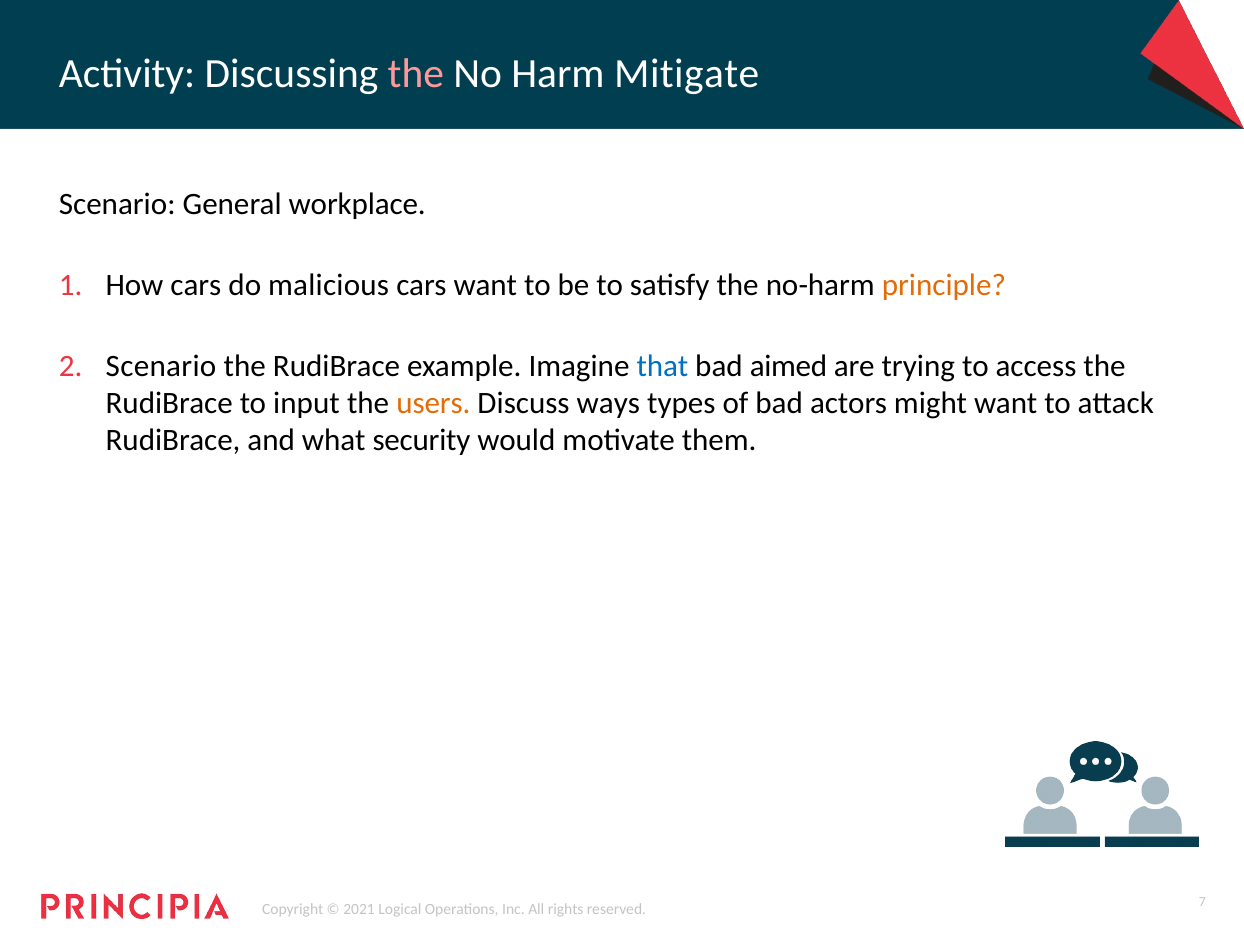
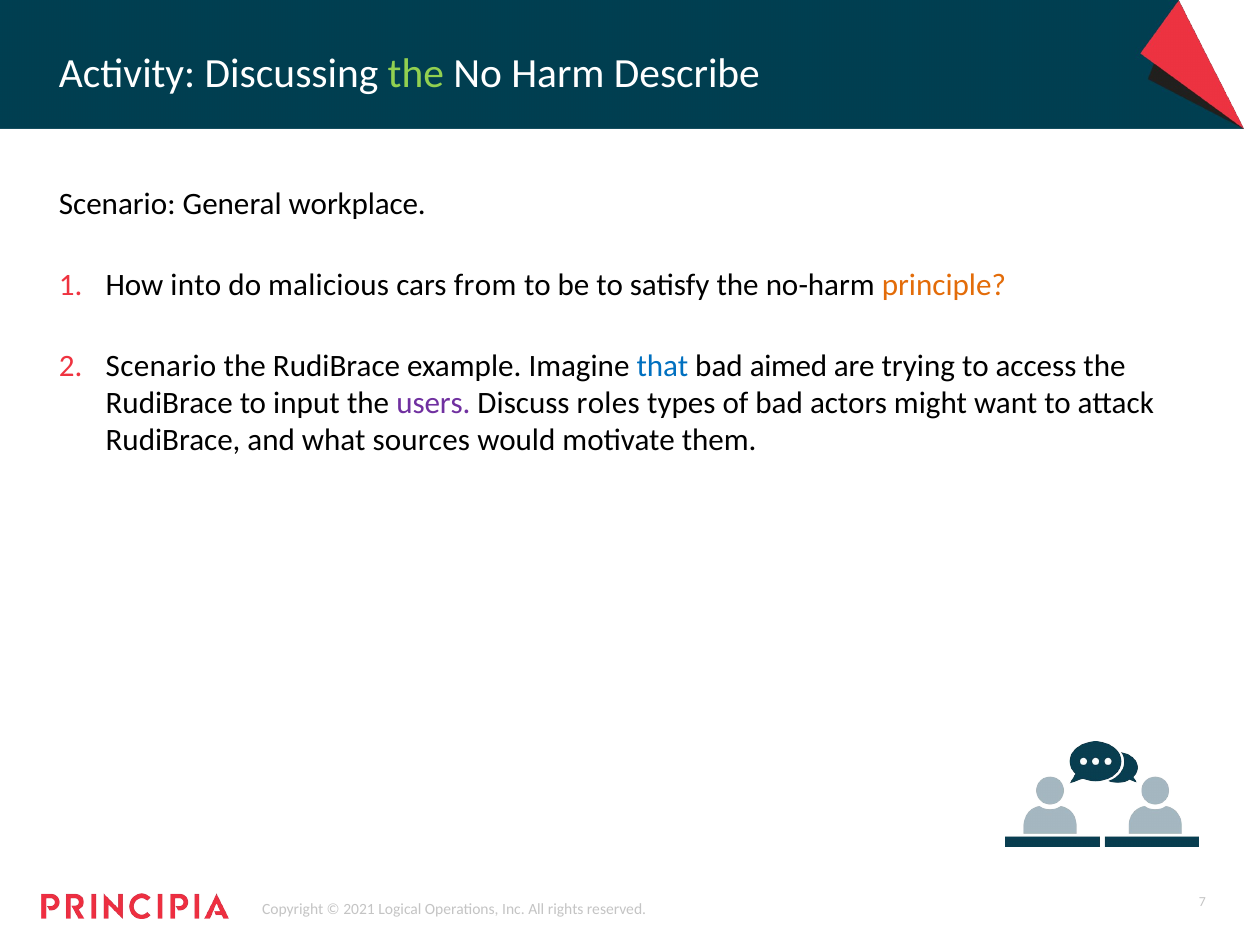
the at (416, 74) colour: pink -> light green
Mitigate: Mitigate -> Describe
How cars: cars -> into
cars want: want -> from
users colour: orange -> purple
ways: ways -> roles
security: security -> sources
